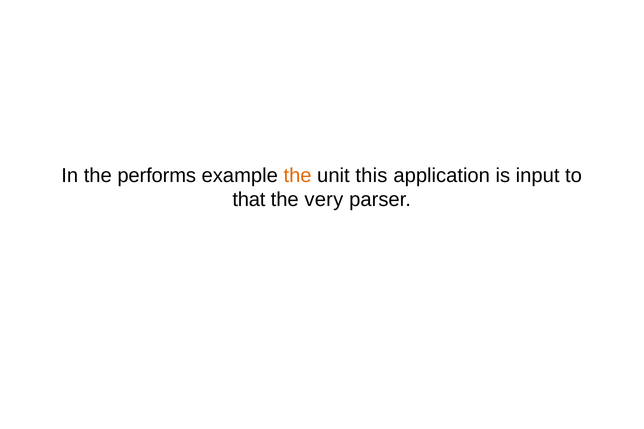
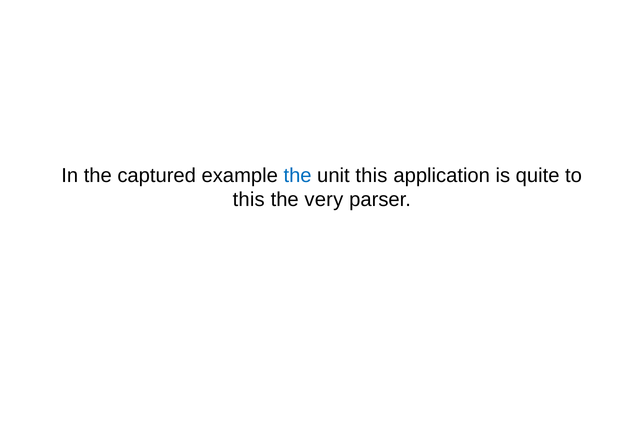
performs: performs -> captured
the at (298, 176) colour: orange -> blue
input: input -> quite
that at (249, 200): that -> this
